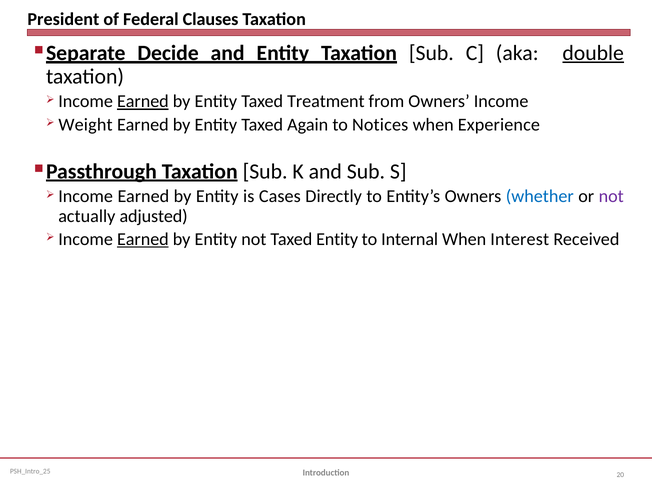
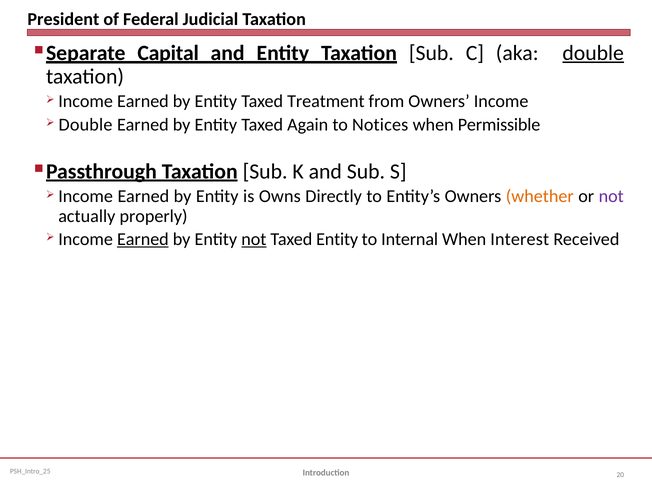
Clauses: Clauses -> Judicial
Decide: Decide -> Capital
Earned at (143, 101) underline: present -> none
Weight at (86, 125): Weight -> Double
Experience: Experience -> Permissible
Cases: Cases -> Owns
whether colour: blue -> orange
adjusted: adjusted -> properly
not at (254, 239) underline: none -> present
